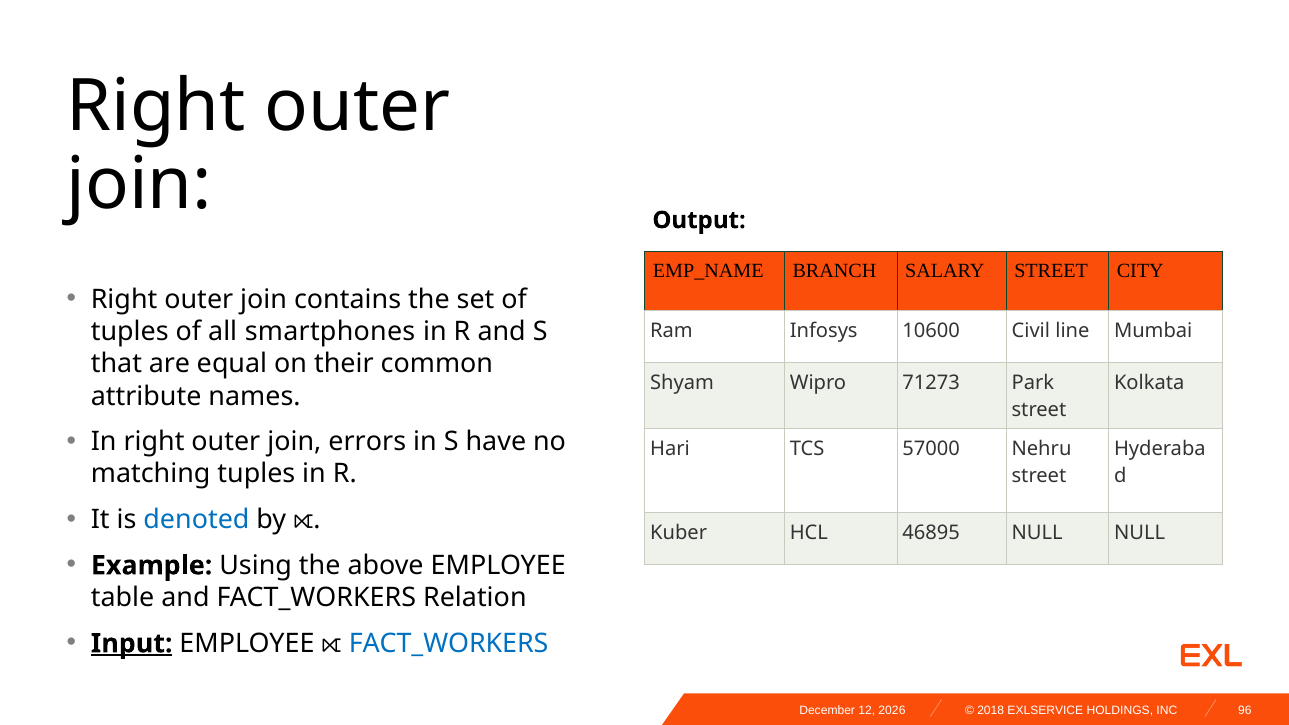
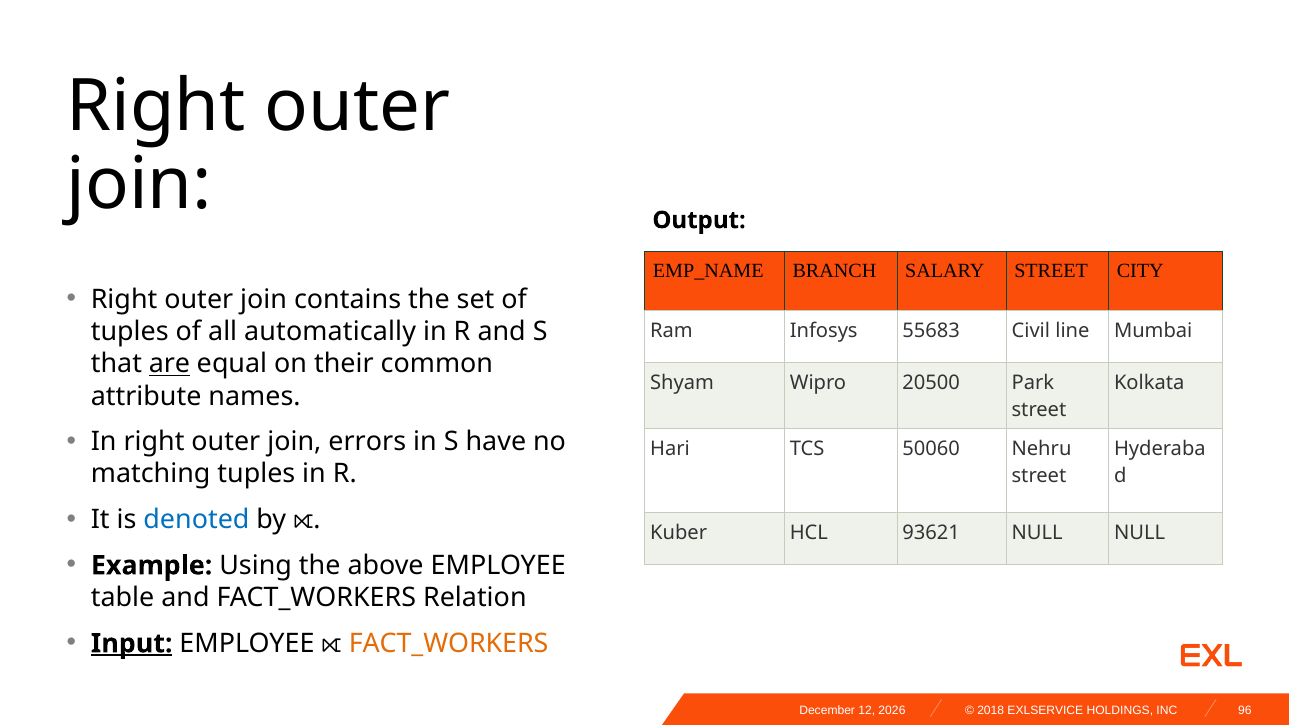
smartphones: smartphones -> automatically
10600: 10600 -> 55683
are underline: none -> present
71273: 71273 -> 20500
57000: 57000 -> 50060
46895: 46895 -> 93621
FACT_WORKERS at (449, 644) colour: blue -> orange
